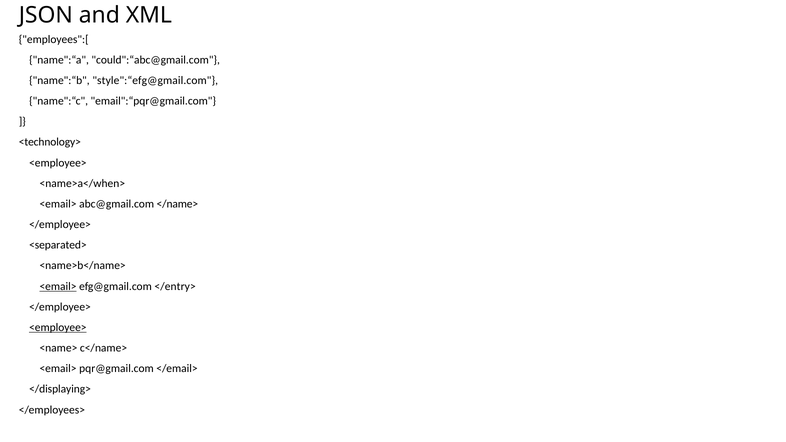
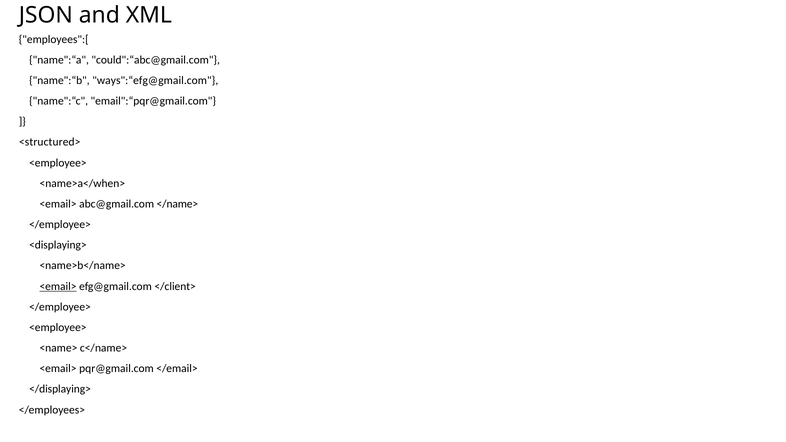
style":“efg@gmail.com: style":“efg@gmail.com -> ways":“efg@gmail.com
<technology>: <technology> -> <structured>
<separated>: <separated> -> <displaying>
</entry>: </entry> -> </client>
<employee> at (58, 327) underline: present -> none
